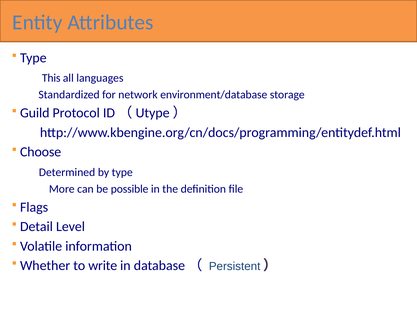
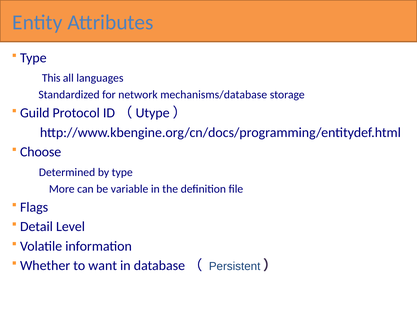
environment/database: environment/database -> mechanisms/database
possible: possible -> variable
write: write -> want
